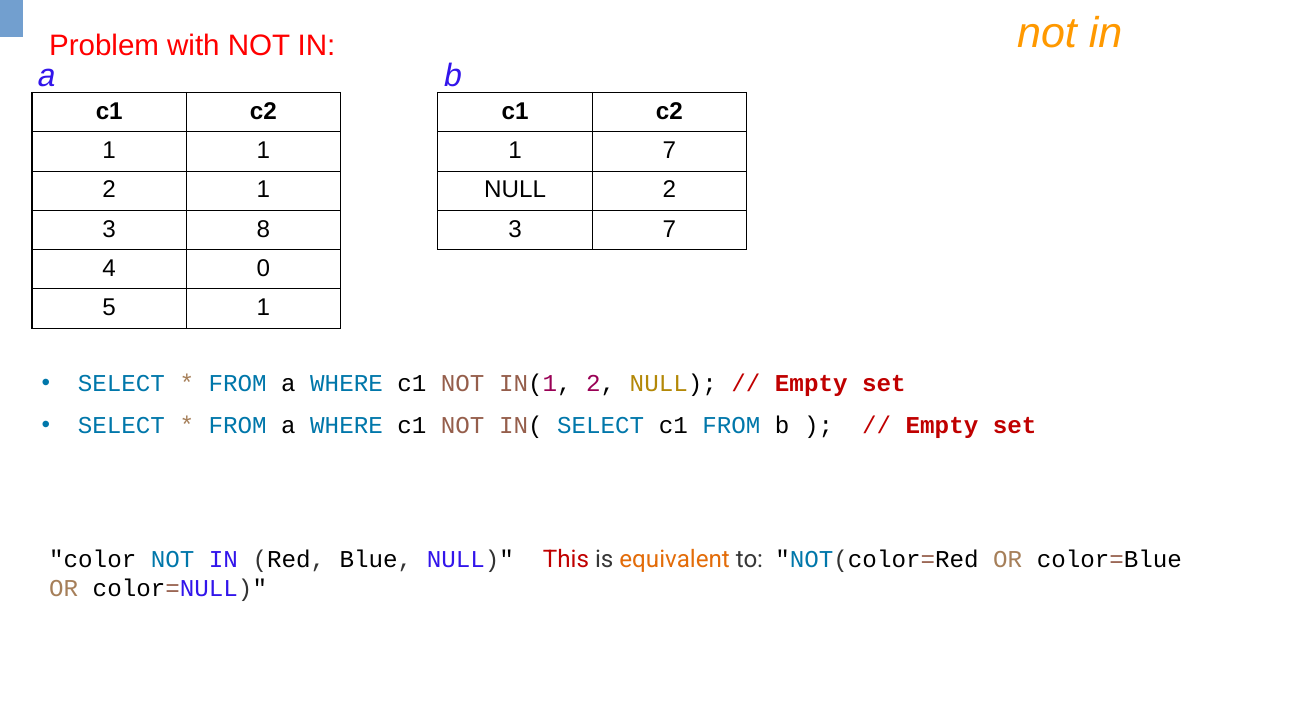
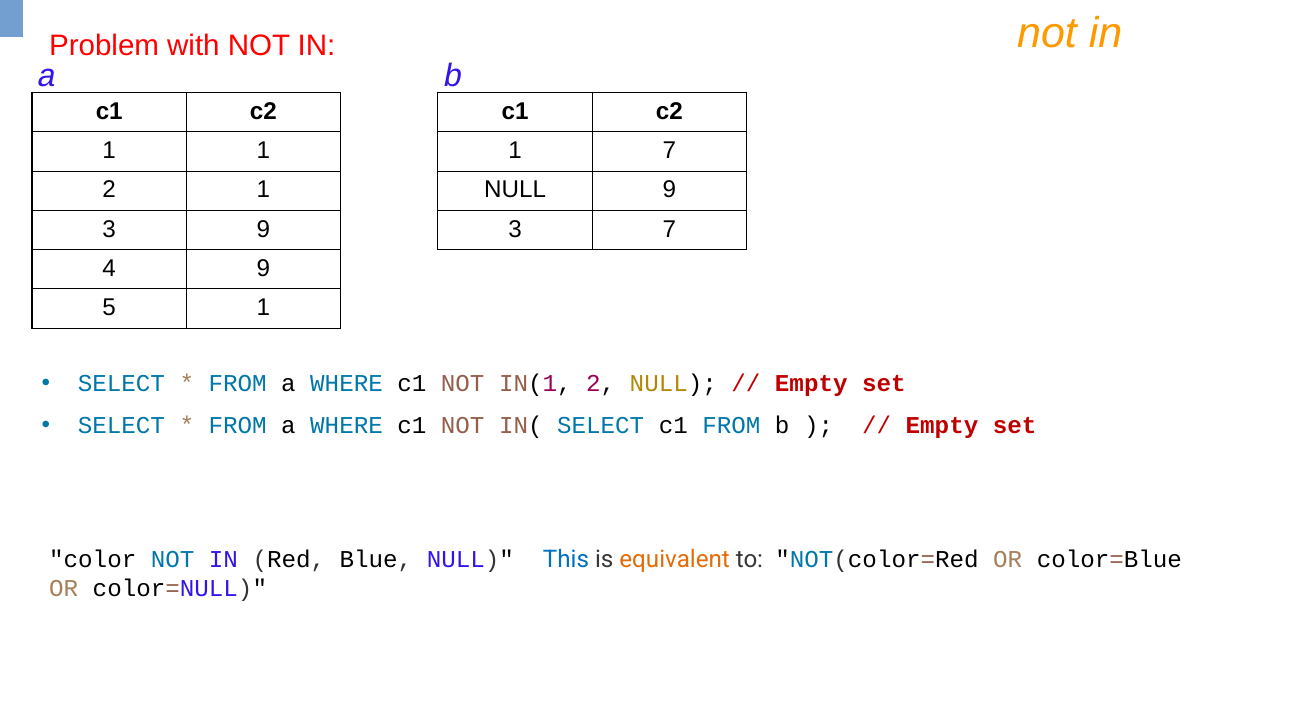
NULL 2: 2 -> 9
3 8: 8 -> 9
4 0: 0 -> 9
This colour: red -> blue
